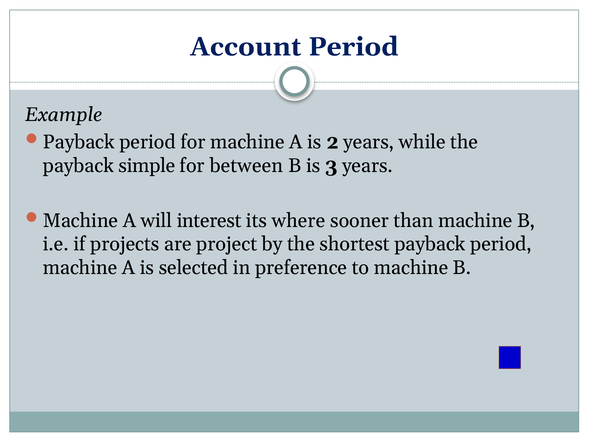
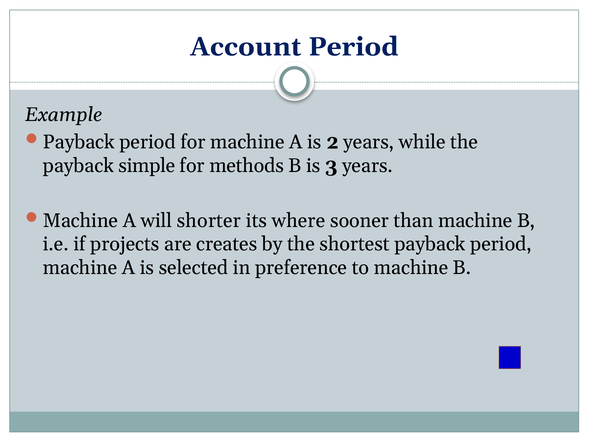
between: between -> methods
interest: interest -> shorter
project: project -> creates
